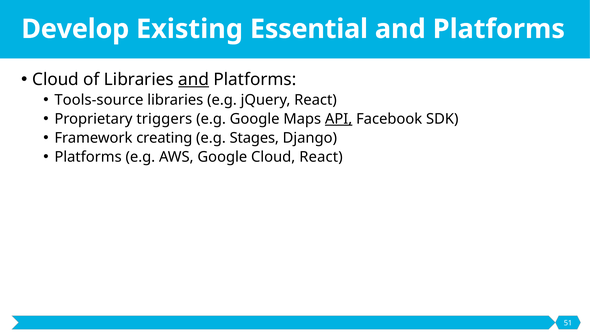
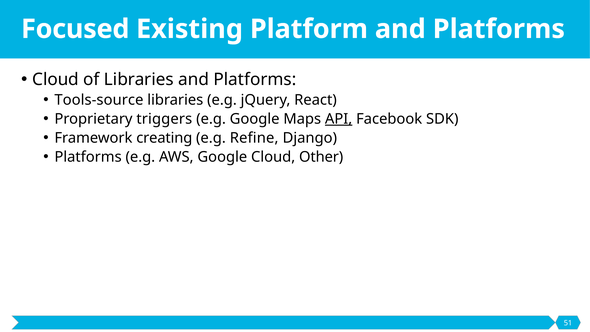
Develop: Develop -> Focused
Essential: Essential -> Platform
and at (194, 79) underline: present -> none
Stages: Stages -> Refine
Cloud React: React -> Other
